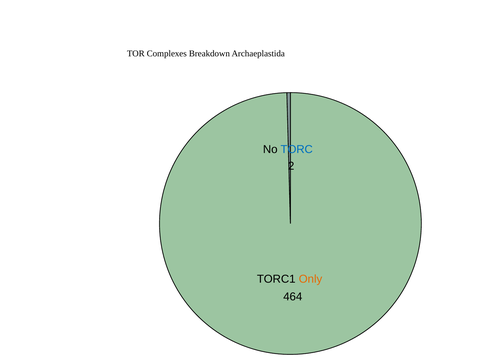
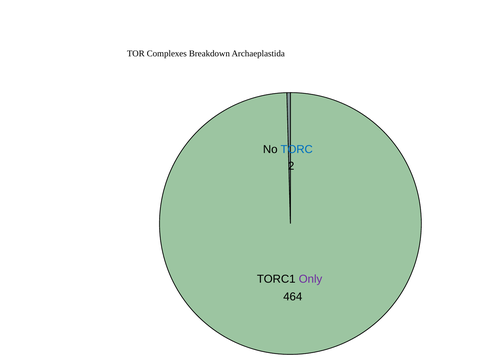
Only colour: orange -> purple
